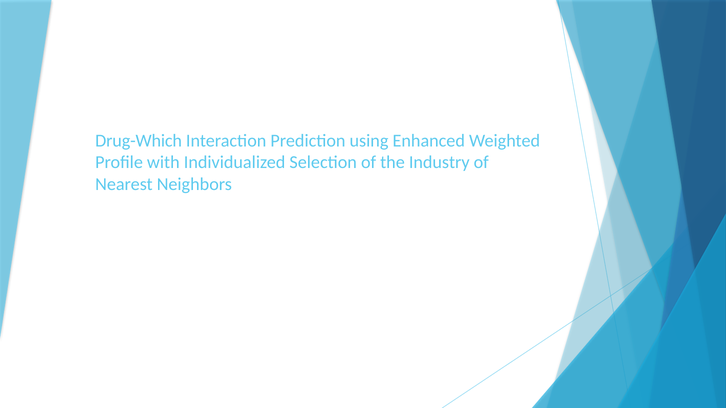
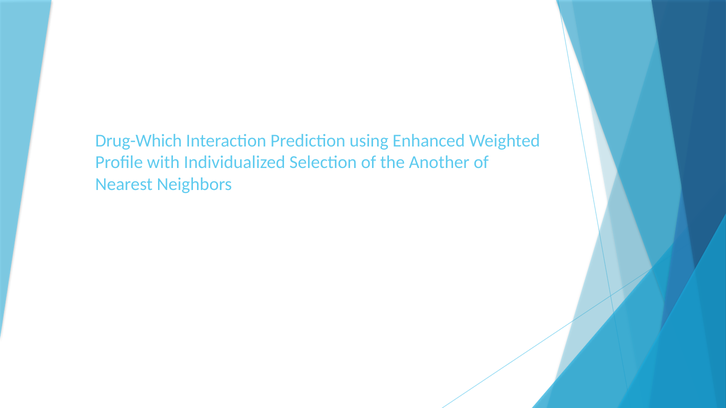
Industry: Industry -> Another
